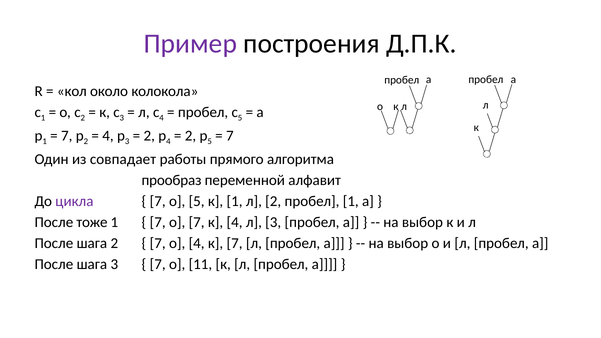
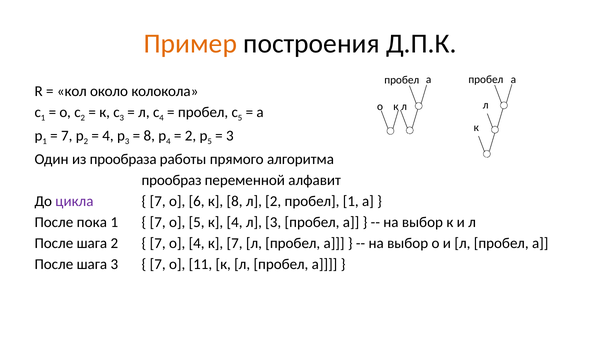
Пример colour: purple -> orange
2 at (149, 136): 2 -> 8
7 at (230, 136): 7 -> 3
совпадает: совпадает -> прообраза
о 5: 5 -> 6
к 1: 1 -> 8
тоже: тоже -> пока
о 7: 7 -> 5
